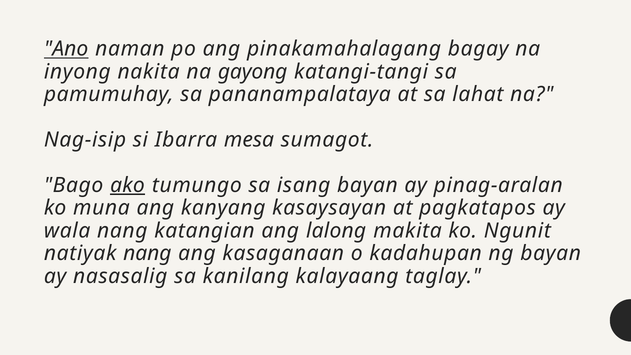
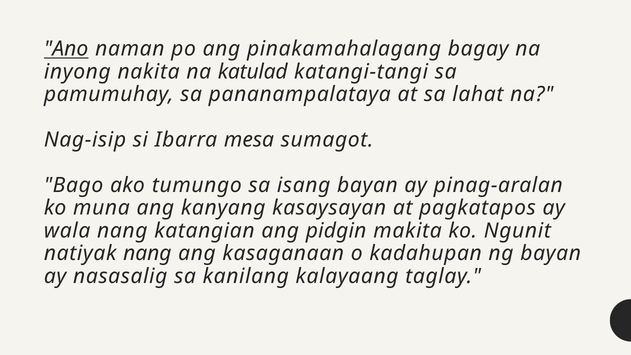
gayong: gayong -> katulad
ako underline: present -> none
lalong: lalong -> pidgin
